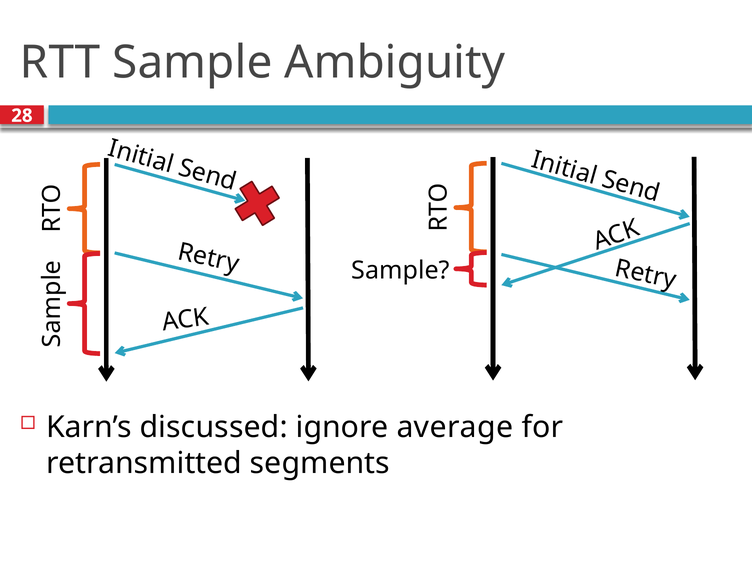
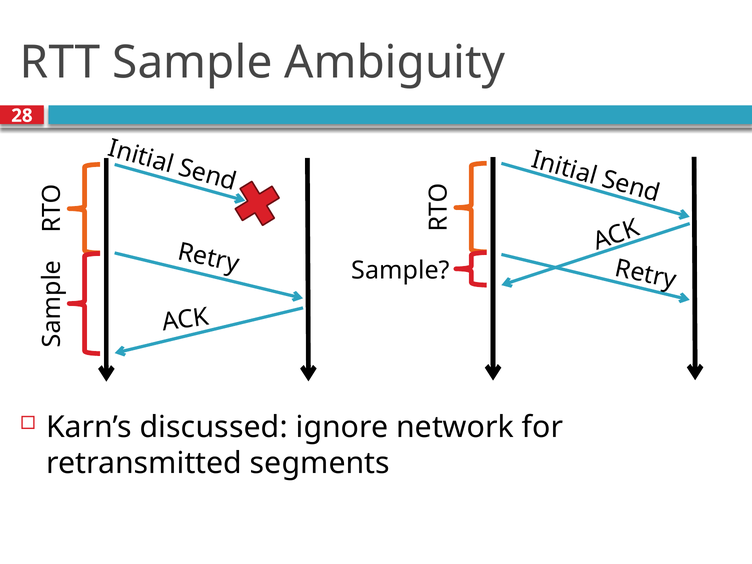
average: average -> network
